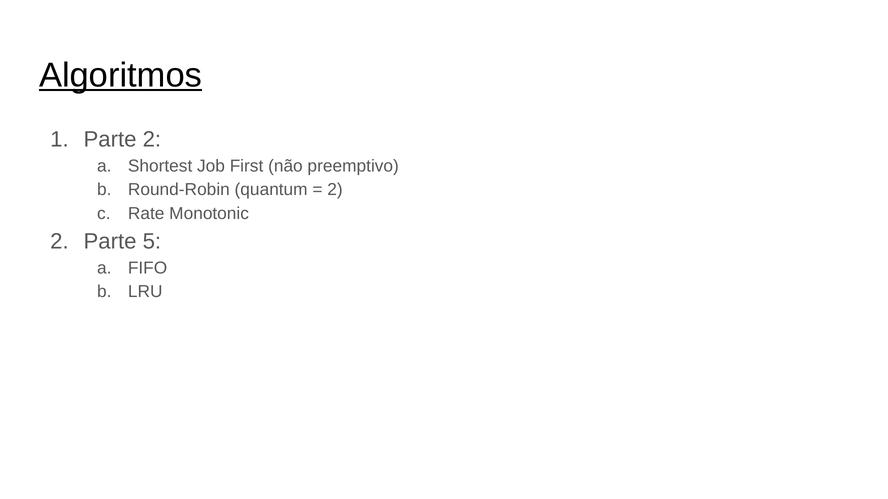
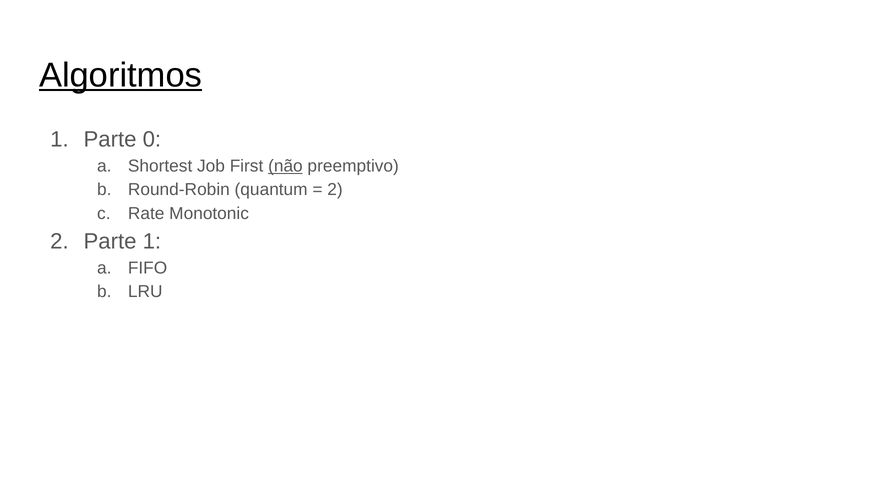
Parte 2: 2 -> 0
não underline: none -> present
Parte 5: 5 -> 1
